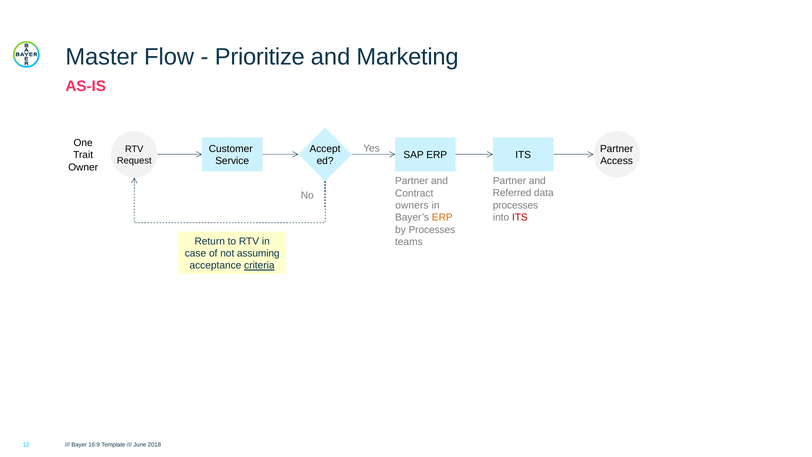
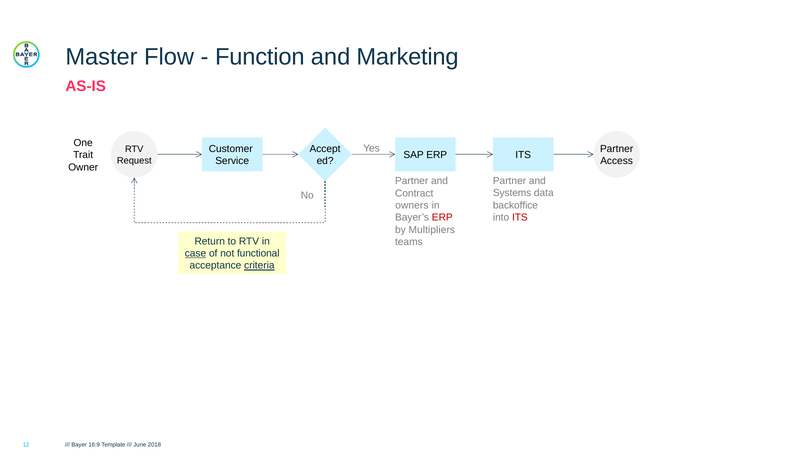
Prioritize: Prioritize -> Function
Referred: Referred -> Systems
processes at (515, 205): processes -> backoffice
ERP at (442, 217) colour: orange -> red
by Processes: Processes -> Multipliers
case underline: none -> present
assuming: assuming -> functional
